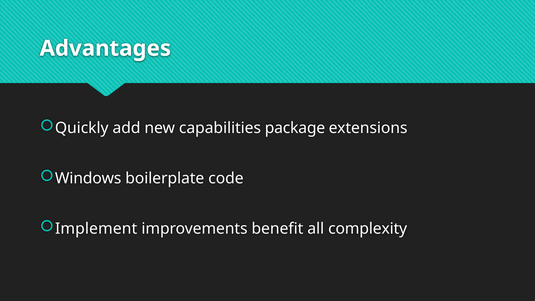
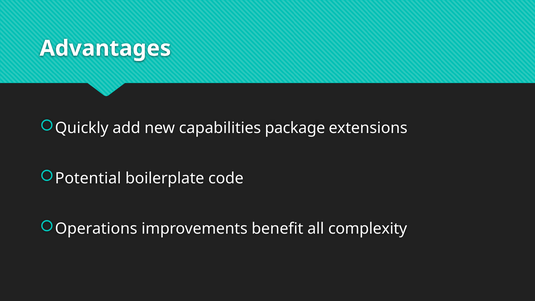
Windows: Windows -> Potential
Implement: Implement -> Operations
